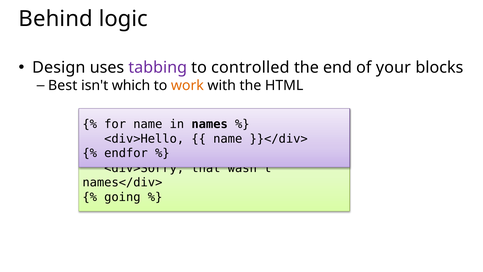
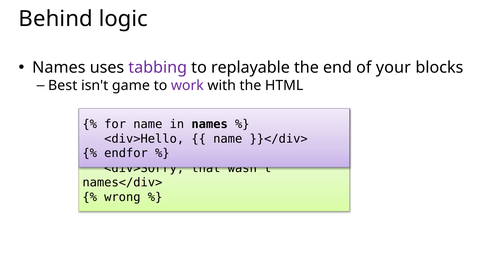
Design at (59, 68): Design -> Names
controlled: controlled -> replayable
which: which -> game
work colour: orange -> purple
going: going -> wrong
